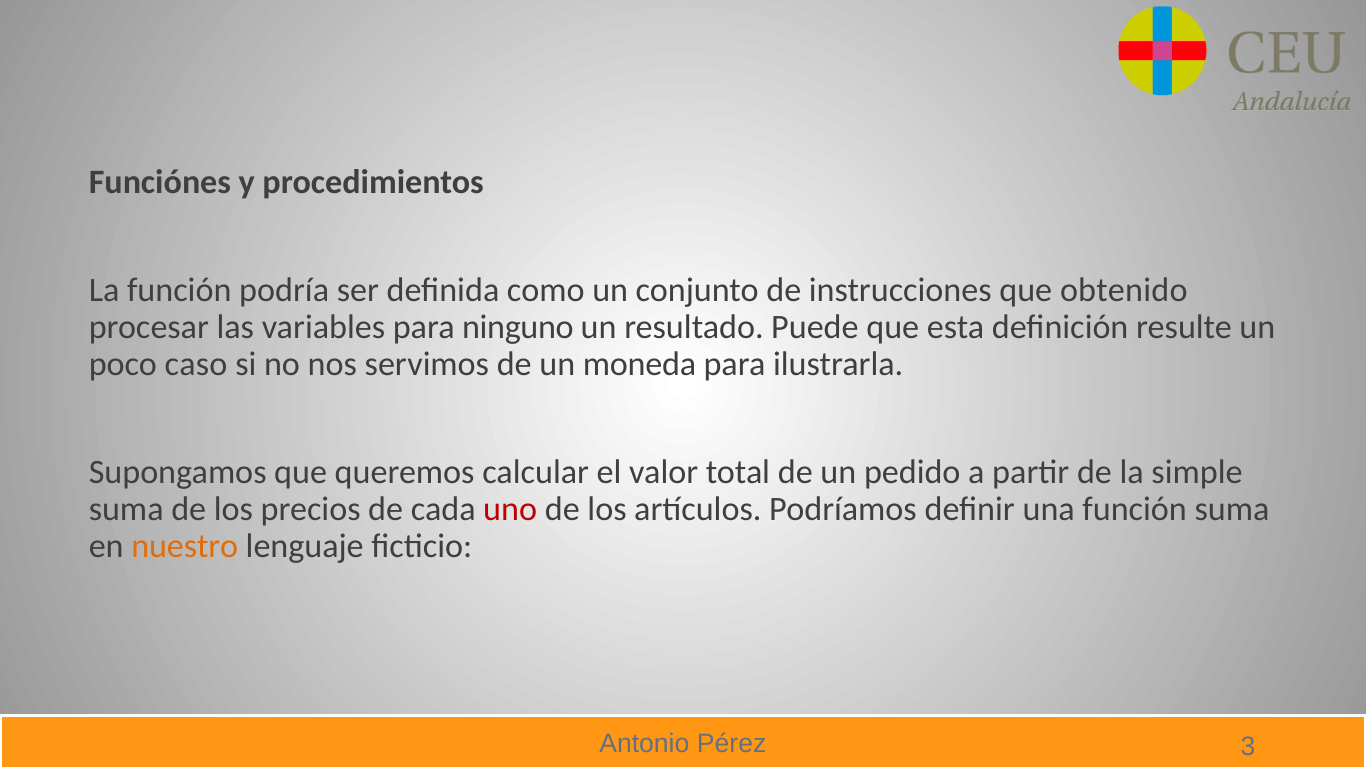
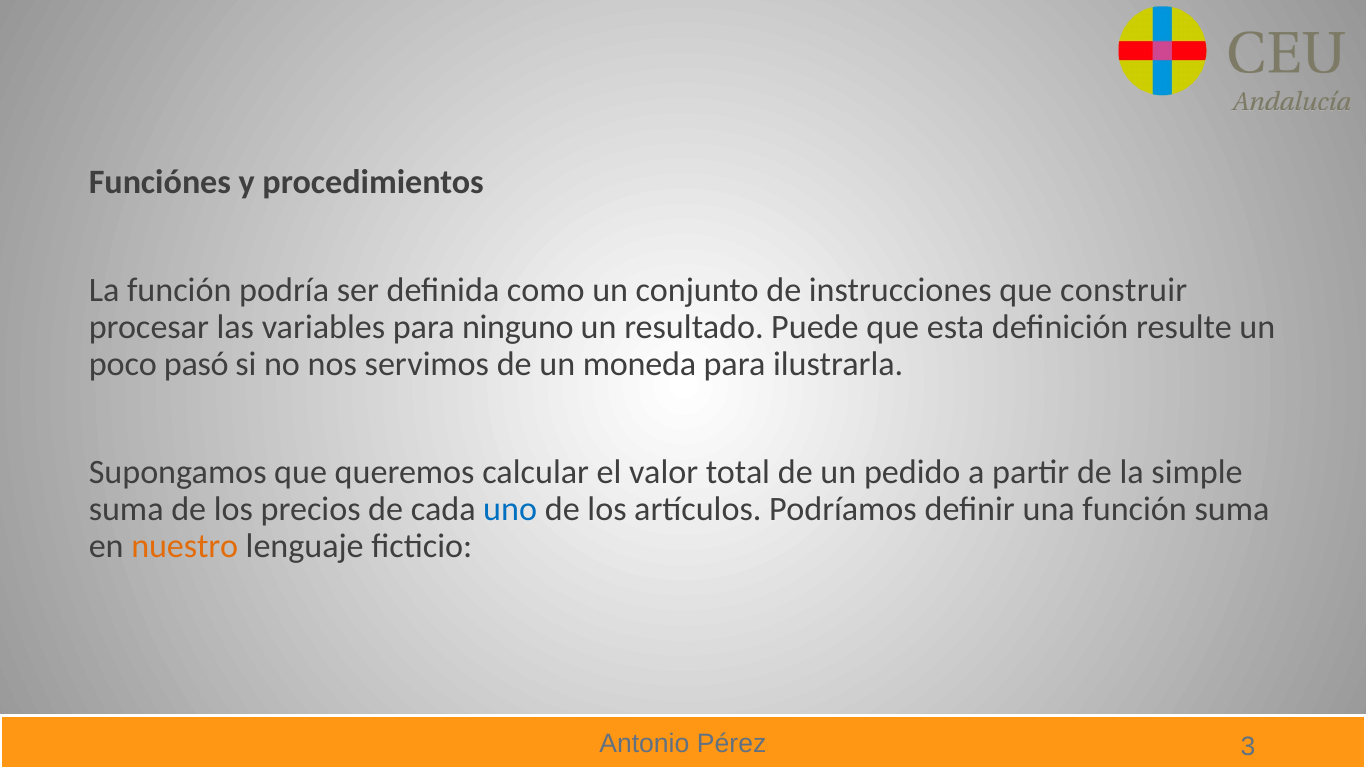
obtenido: obtenido -> construir
caso: caso -> pasó
uno colour: red -> blue
